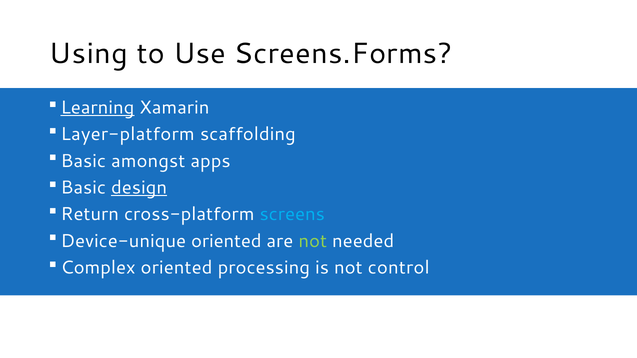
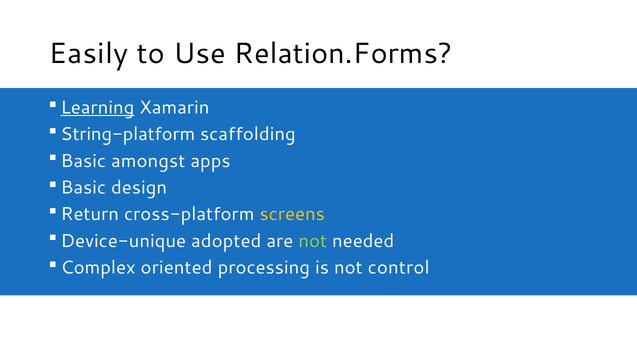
Using: Using -> Easily
Screens.Forms: Screens.Forms -> Relation.Forms
Layer-platform: Layer-platform -> String-platform
design underline: present -> none
screens colour: light blue -> yellow
Device-unique oriented: oriented -> adopted
